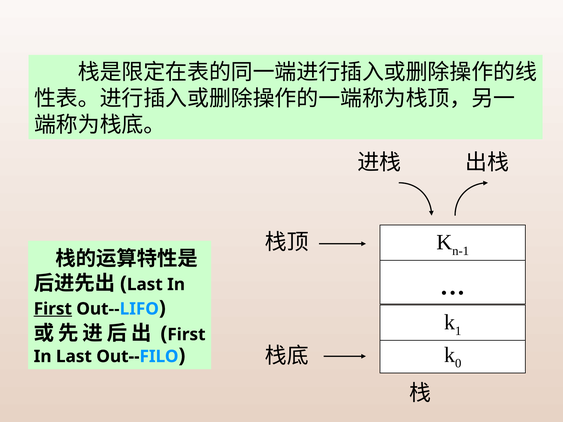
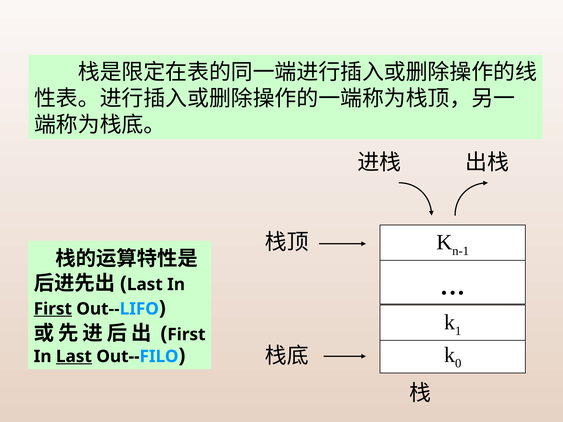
Last at (74, 357) underline: none -> present
